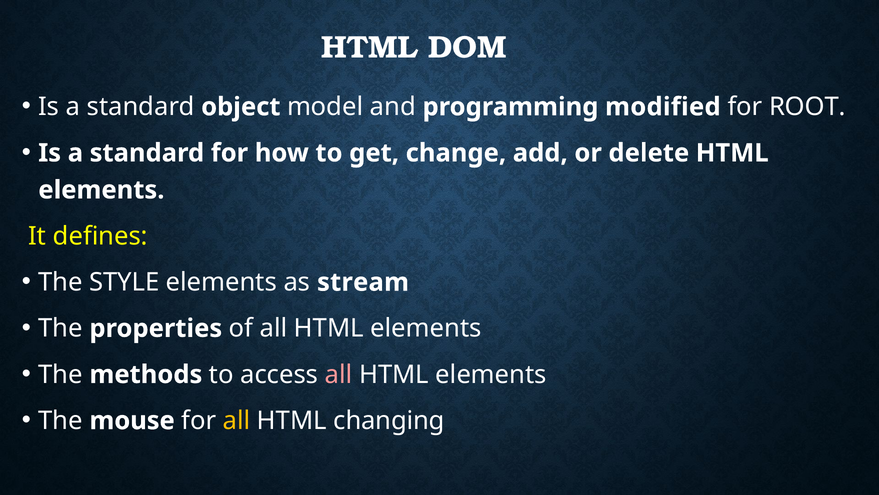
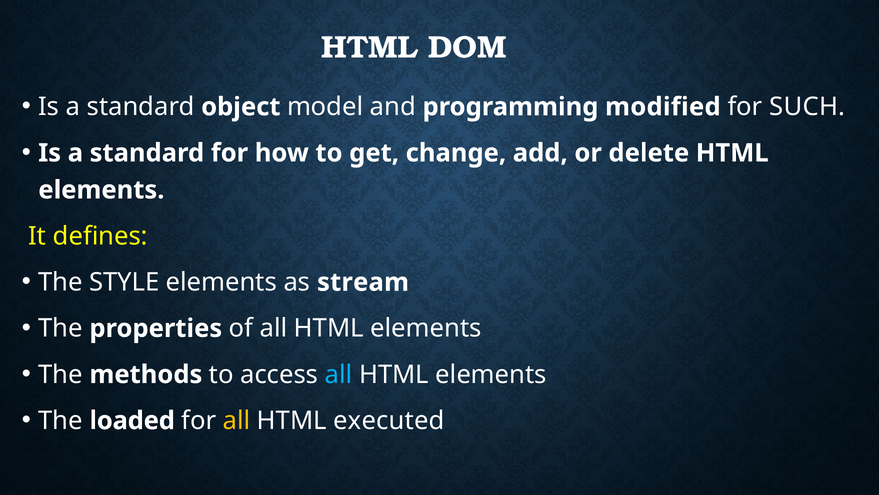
ROOT: ROOT -> SUCH
all at (339, 374) colour: pink -> light blue
mouse: mouse -> loaded
changing: changing -> executed
